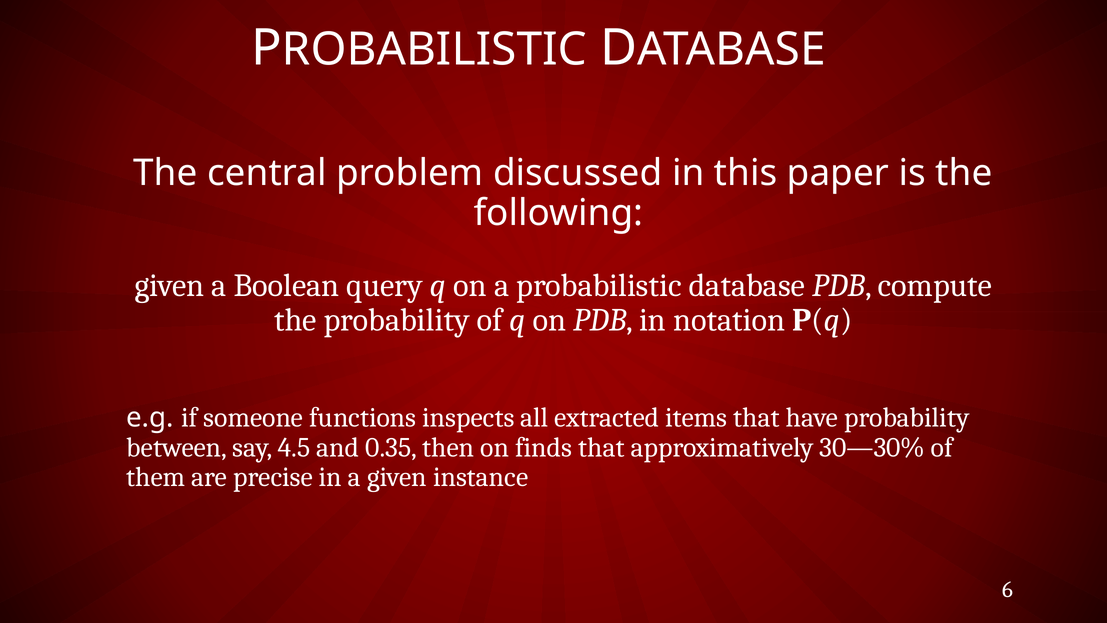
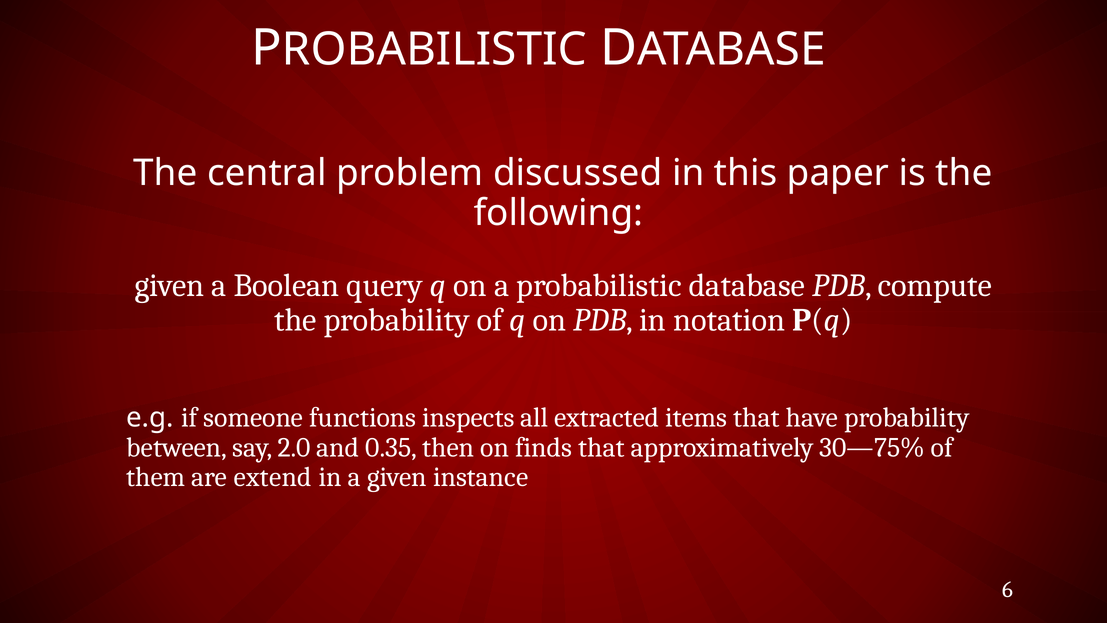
4.5: 4.5 -> 2.0
30—30%: 30—30% -> 30—75%
precise: precise -> extend
